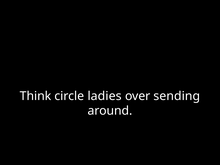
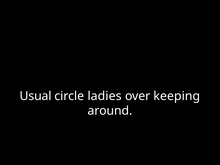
Think: Think -> Usual
sending: sending -> keeping
